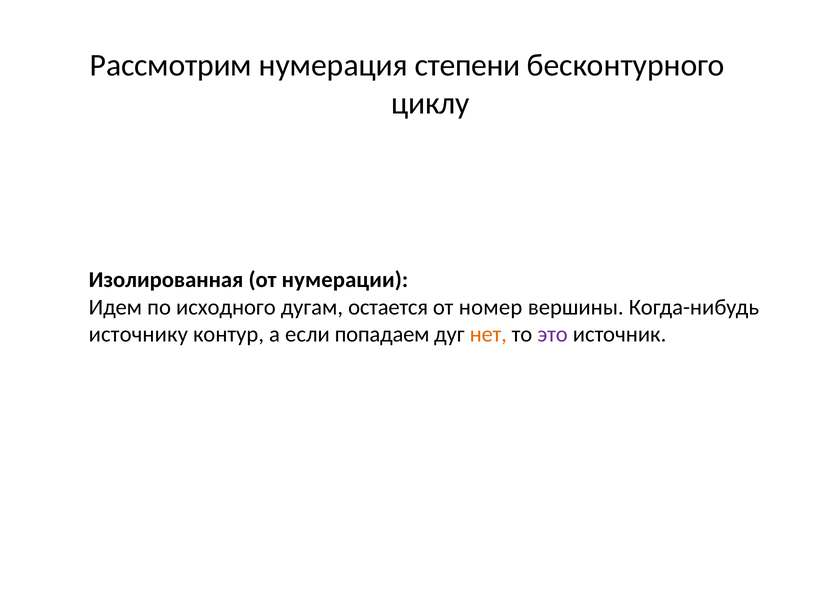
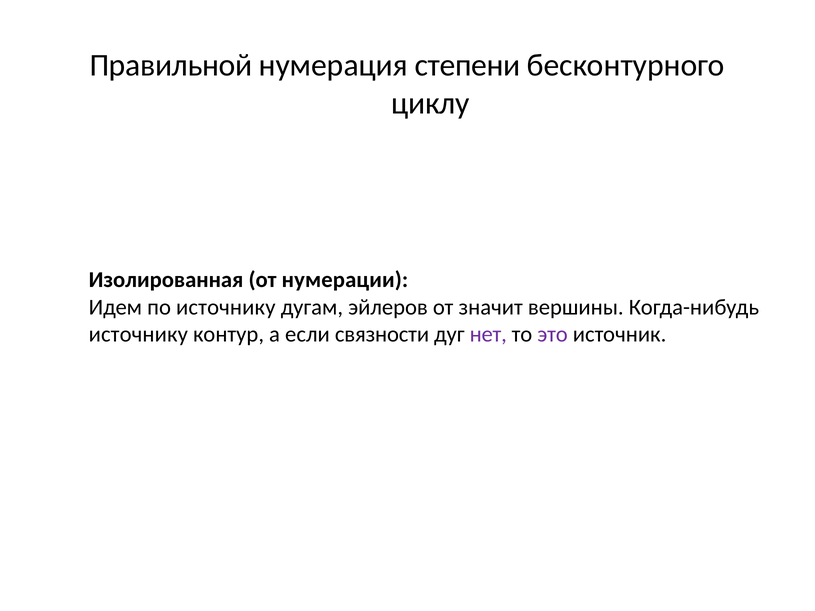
Рассмотрим: Рассмотрим -> Правильной
по исходного: исходного -> источнику
остается: остается -> эйлеров
номер: номер -> значит
попадаем: попадаем -> связности
нет colour: orange -> purple
